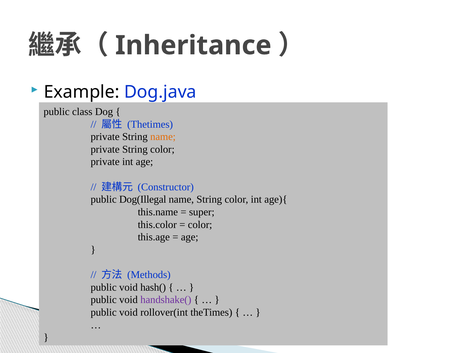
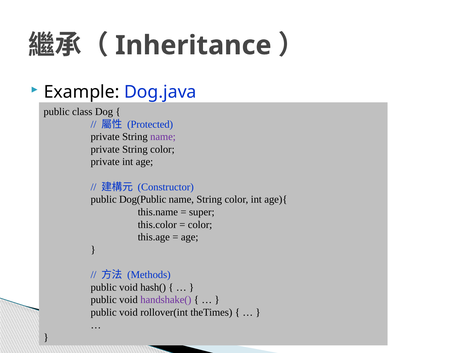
Thetimes at (150, 124): Thetimes -> Protected
name at (163, 137) colour: orange -> purple
Dog(Illegal: Dog(Illegal -> Dog(Public
